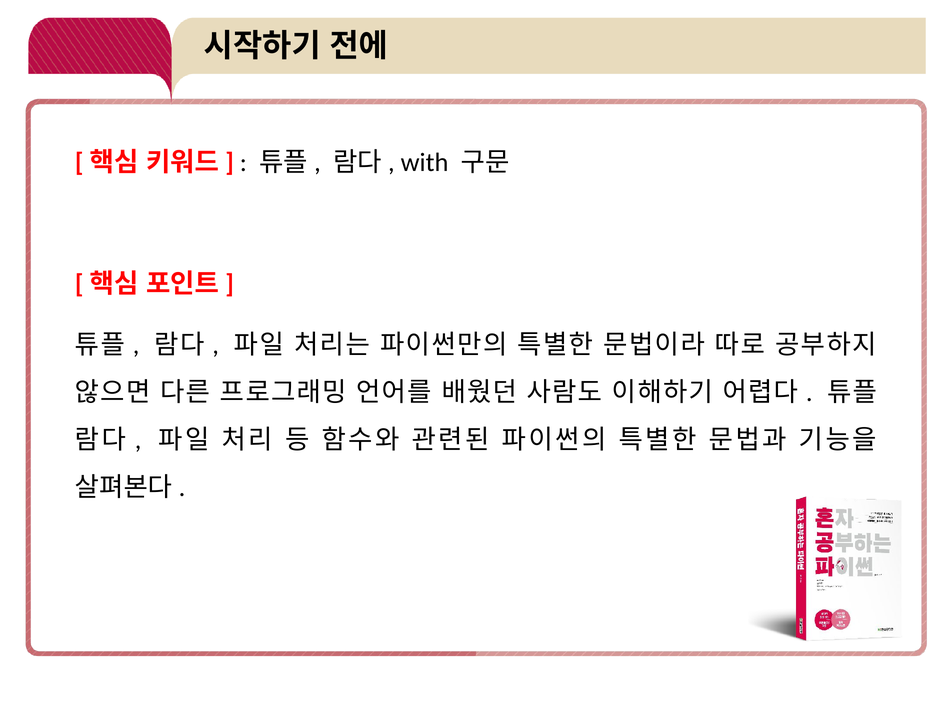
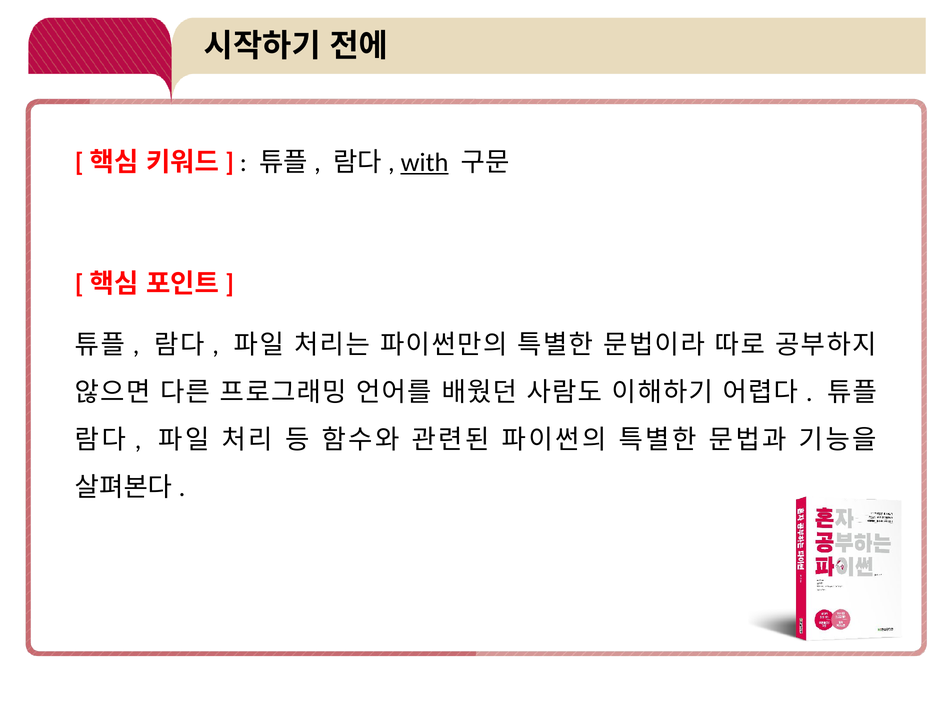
with underline: none -> present
